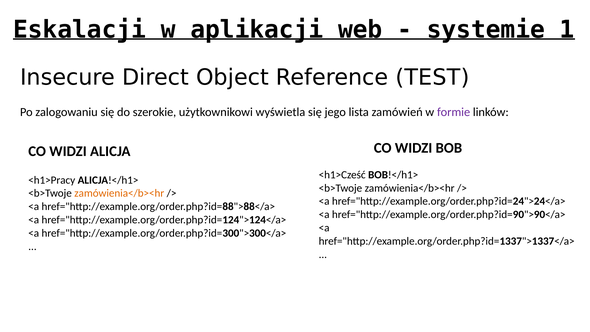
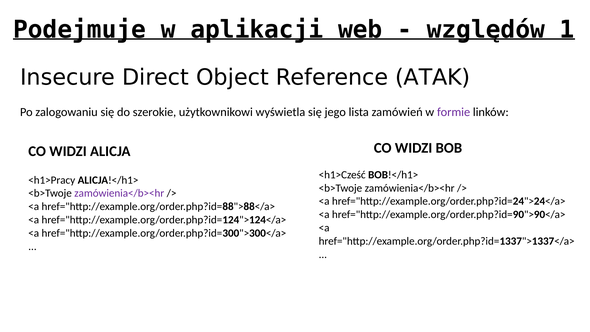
Eskalacji: Eskalacji -> Podejmuje
systemie: systemie -> względów
TEST: TEST -> ATAK
zamówienia</b><hr at (119, 193) colour: orange -> purple
